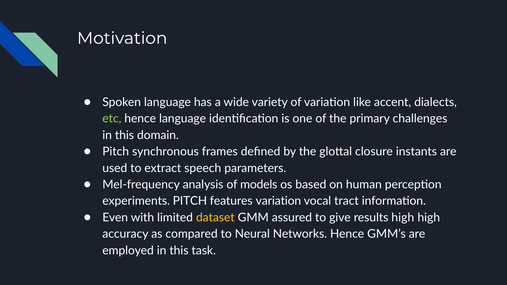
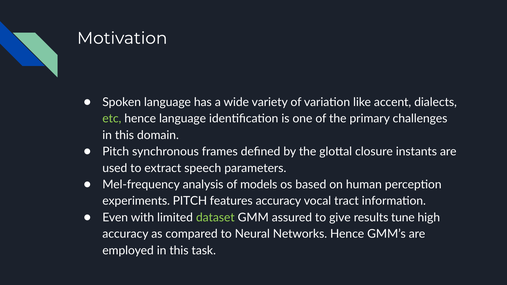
features variation: variation -> accuracy
dataset colour: yellow -> light green
results high: high -> tune
